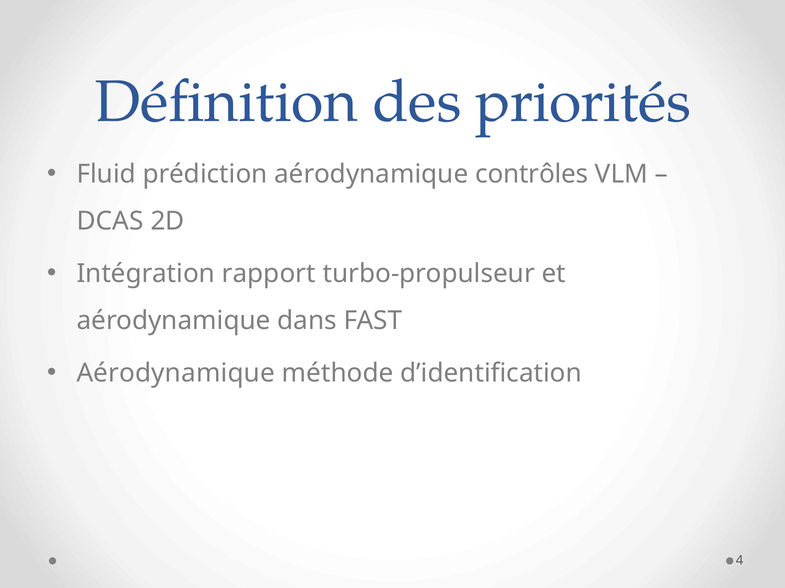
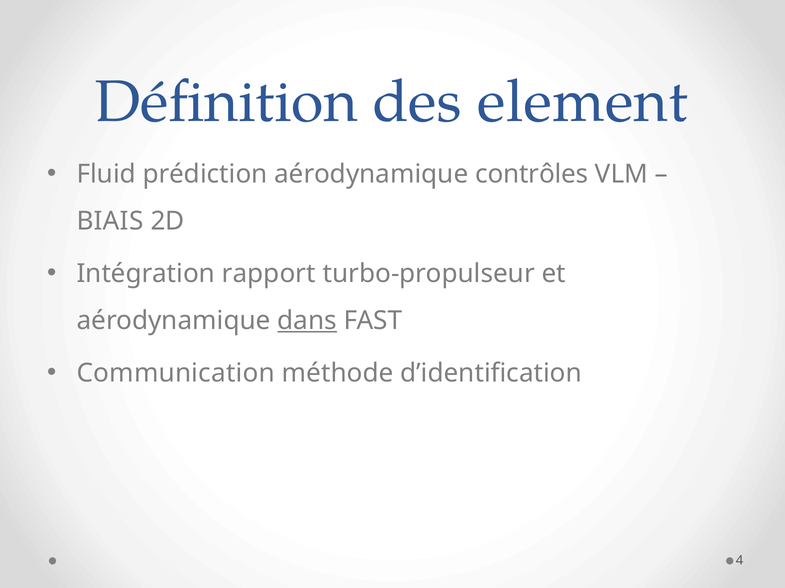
priorités: priorités -> element
DCAS: DCAS -> BIAIS
dans underline: none -> present
Aérodynamique at (176, 373): Aérodynamique -> Communication
